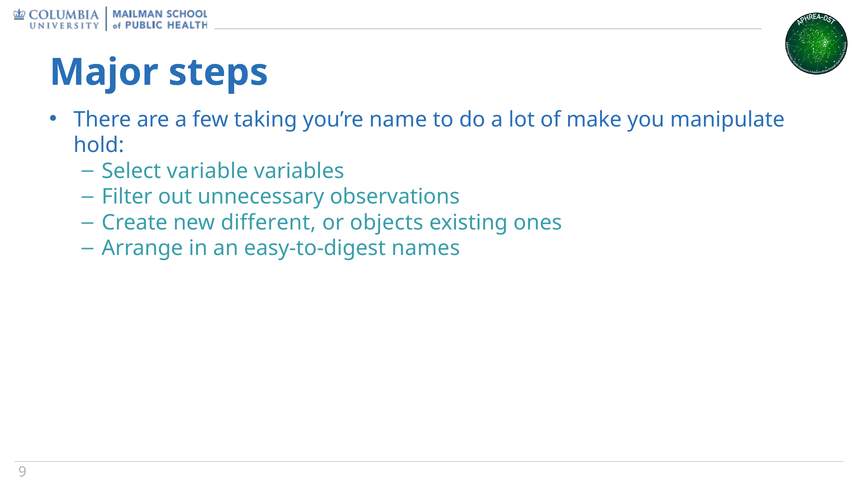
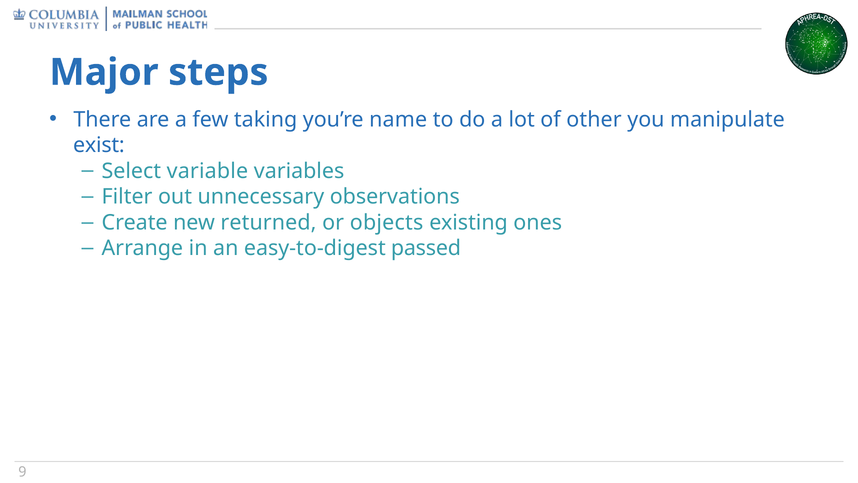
make: make -> other
hold: hold -> exist
different: different -> returned
names: names -> passed
